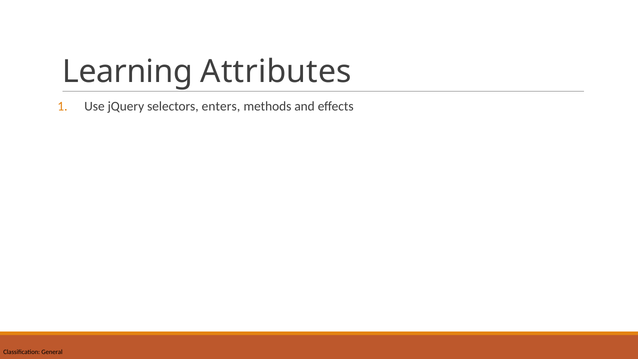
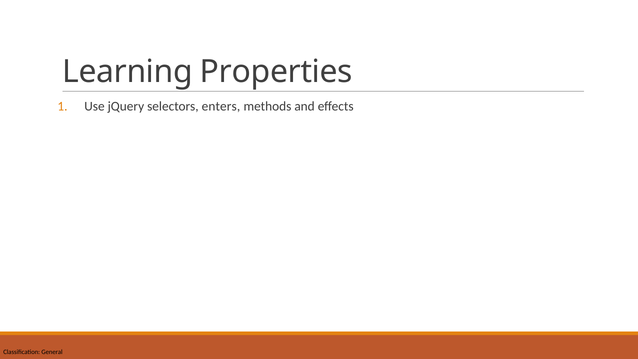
Attributes: Attributes -> Properties
